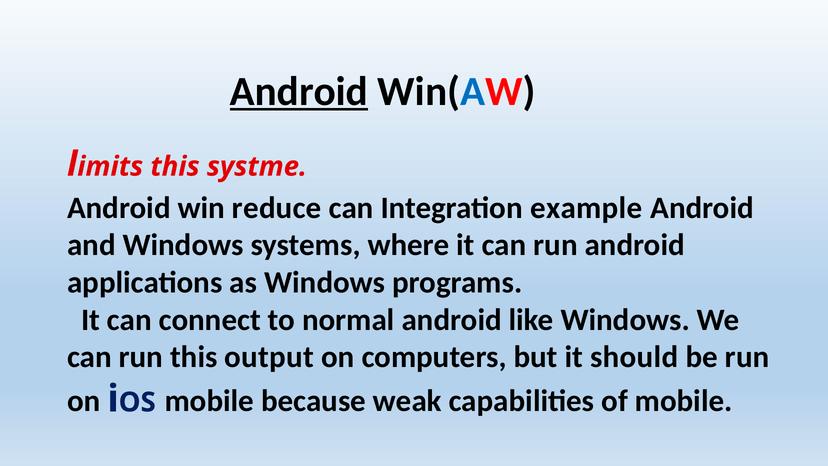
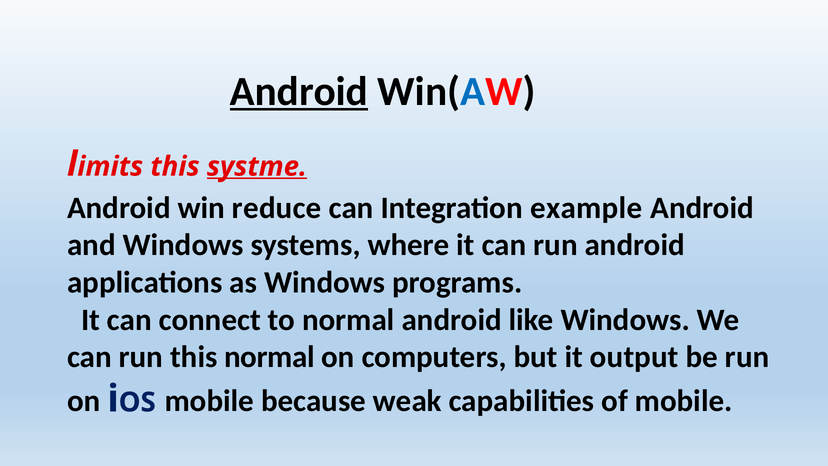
systme underline: none -> present
this output: output -> normal
should: should -> output
